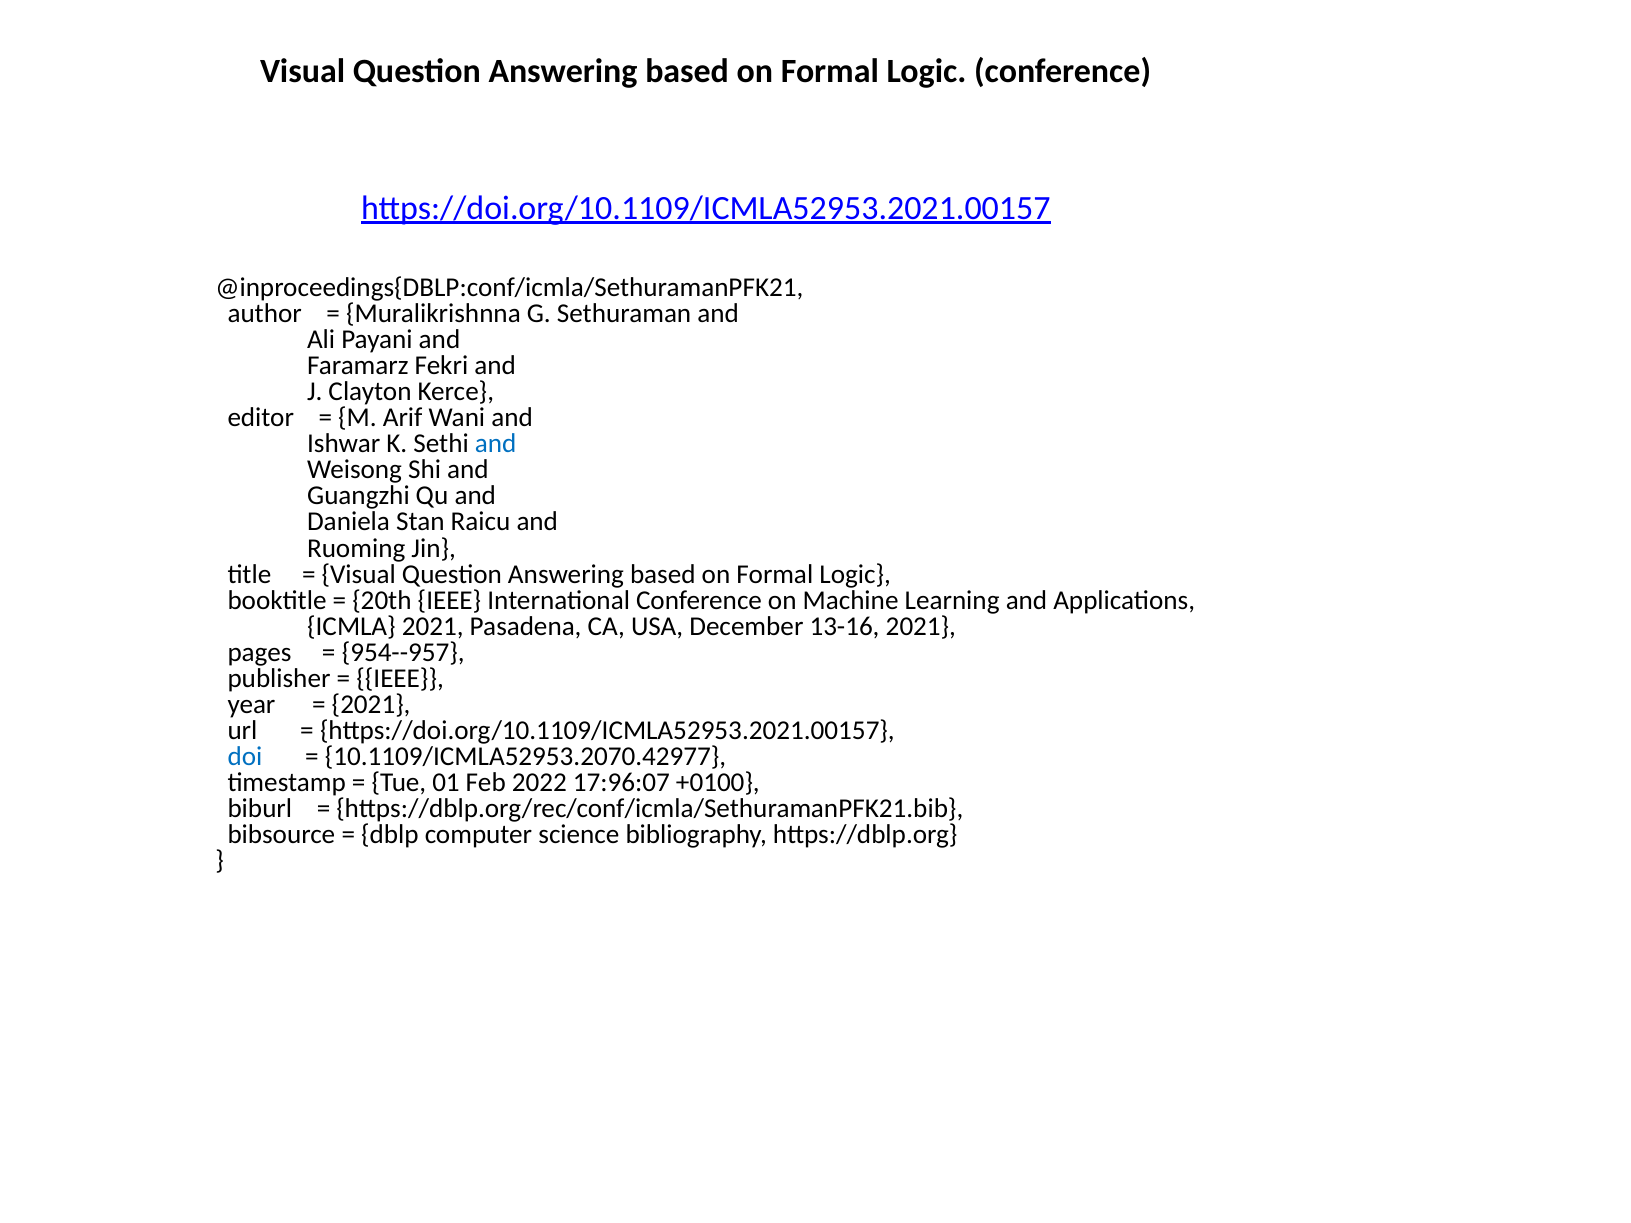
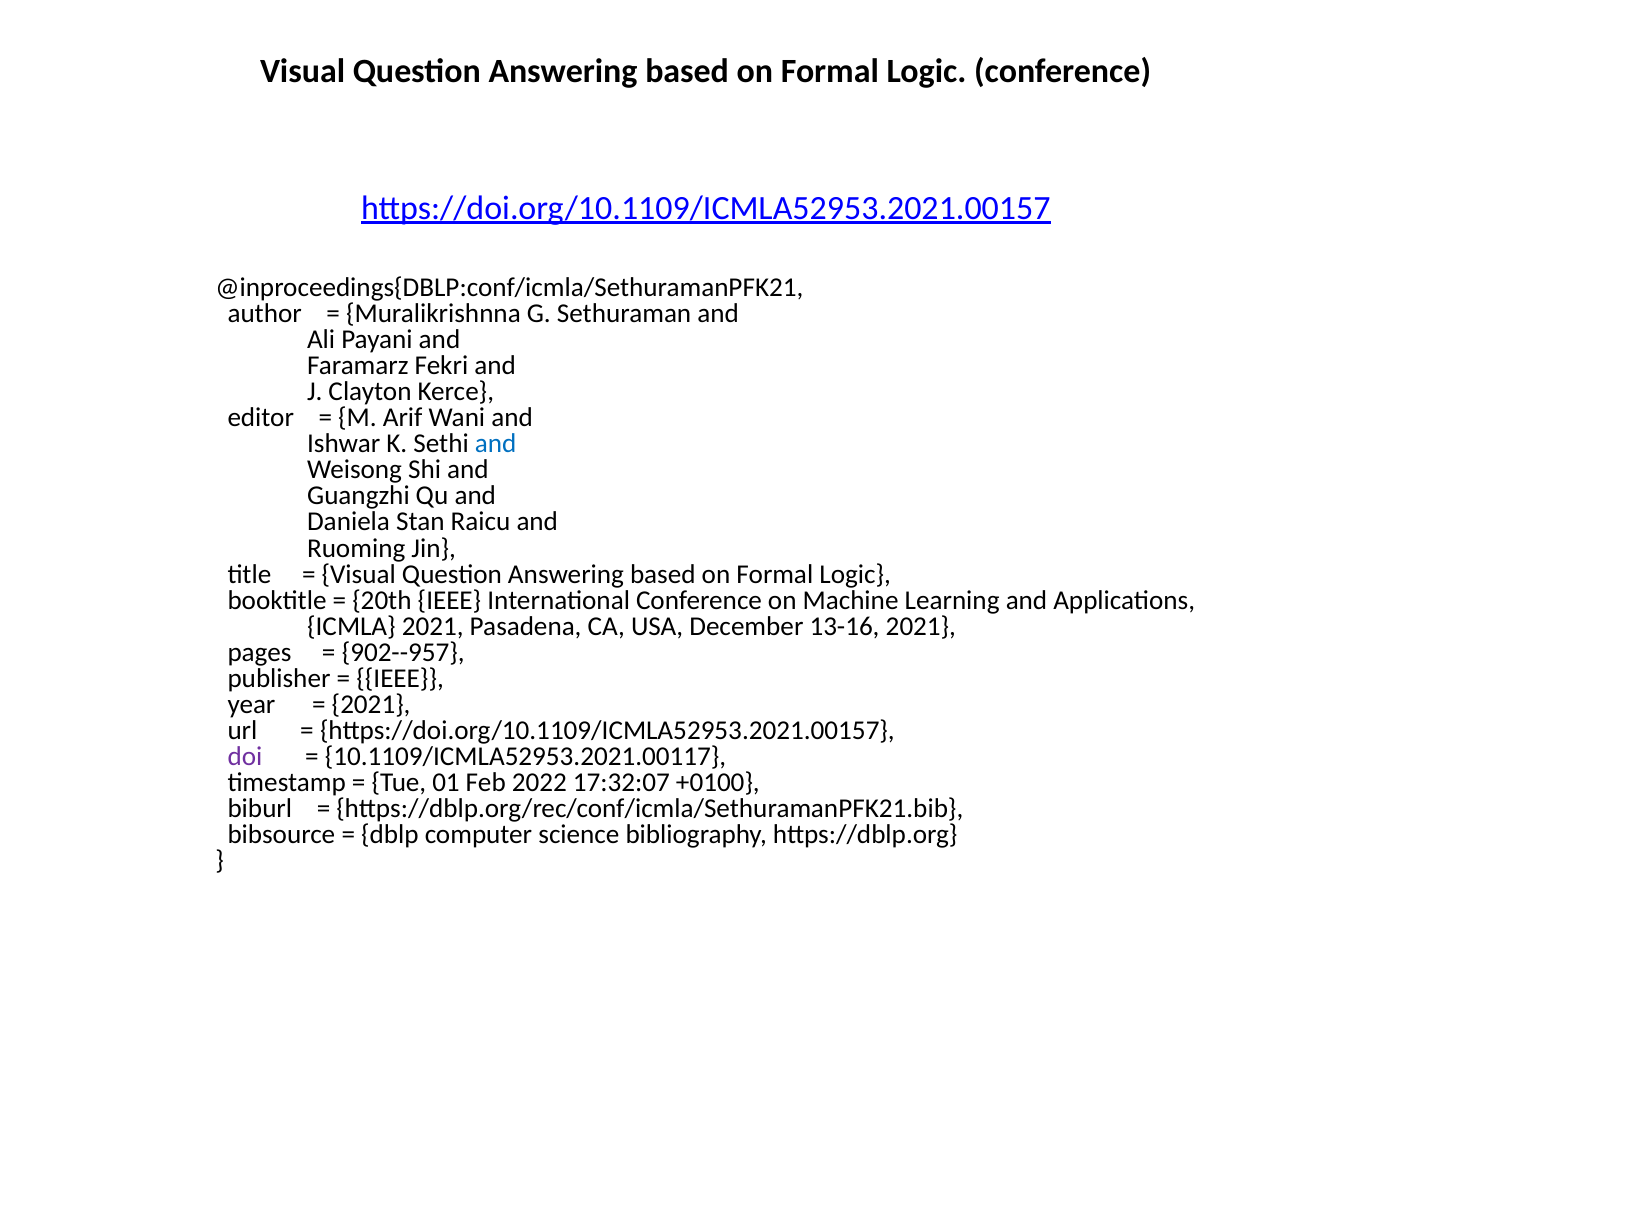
954--957: 954--957 -> 902--957
doi colour: blue -> purple
10.1109/ICMLA52953.2070.42977: 10.1109/ICMLA52953.2070.42977 -> 10.1109/ICMLA52953.2021.00117
17:96:07: 17:96:07 -> 17:32:07
